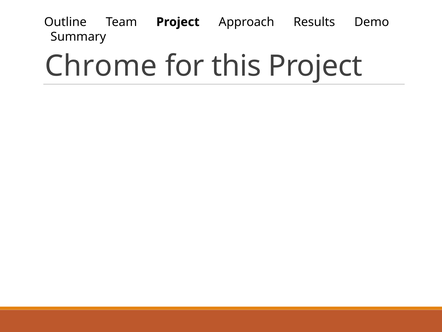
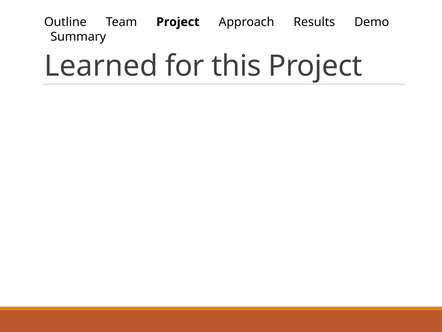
Chrome: Chrome -> Learned
